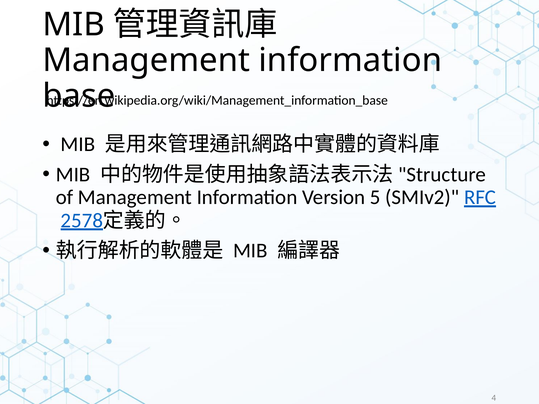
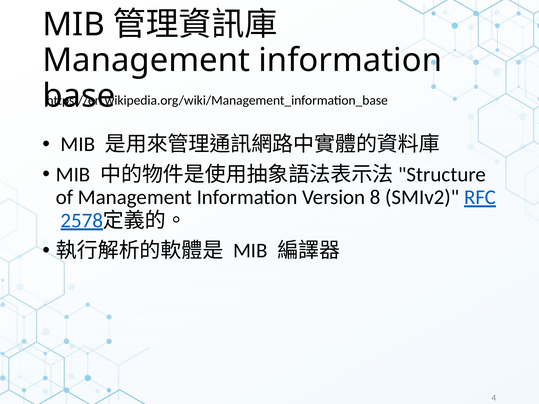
5: 5 -> 8
